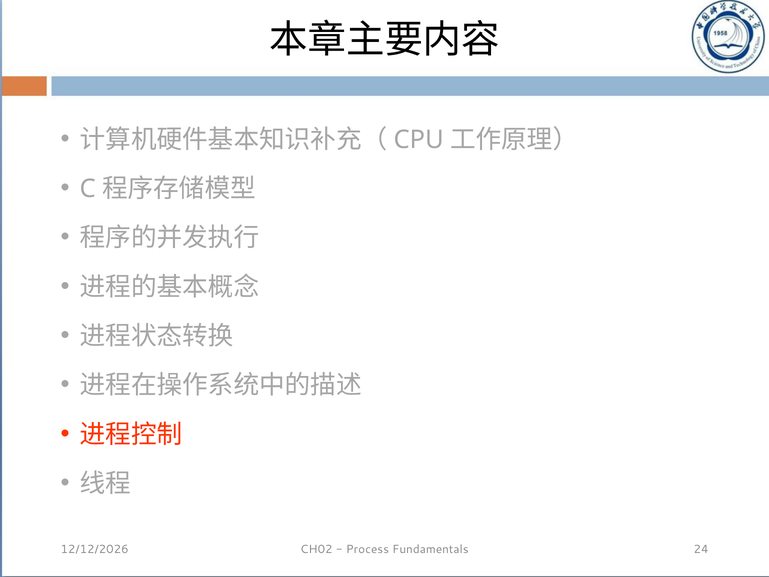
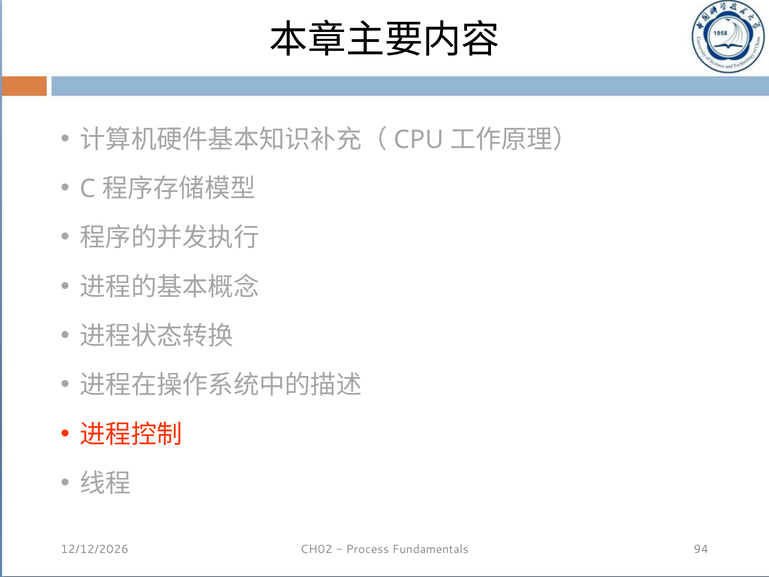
24: 24 -> 94
